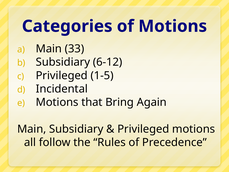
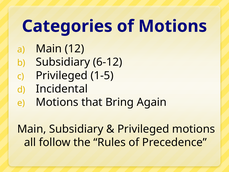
33: 33 -> 12
